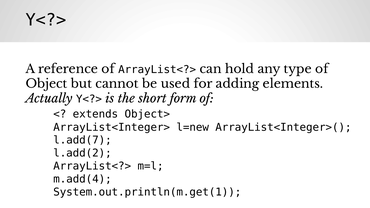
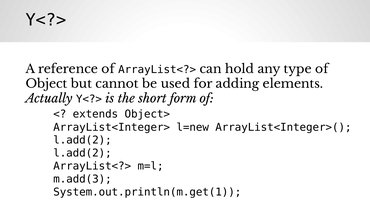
l.add(7 at (82, 140): l.add(7 -> l.add(2
m.add(4: m.add(4 -> m.add(3
